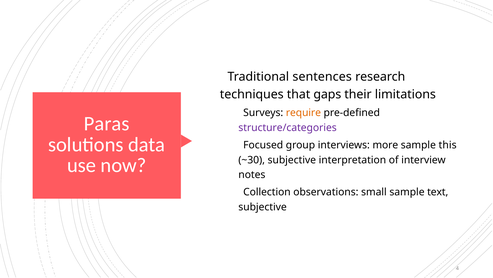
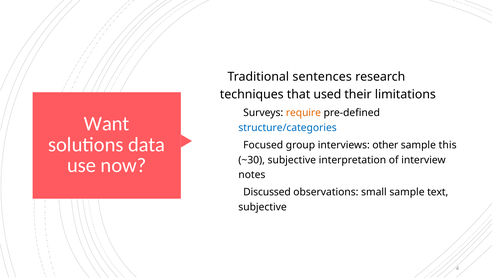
gaps: gaps -> used
Paras: Paras -> Want
structure/categories colour: purple -> blue
more: more -> other
Collection: Collection -> Discussed
